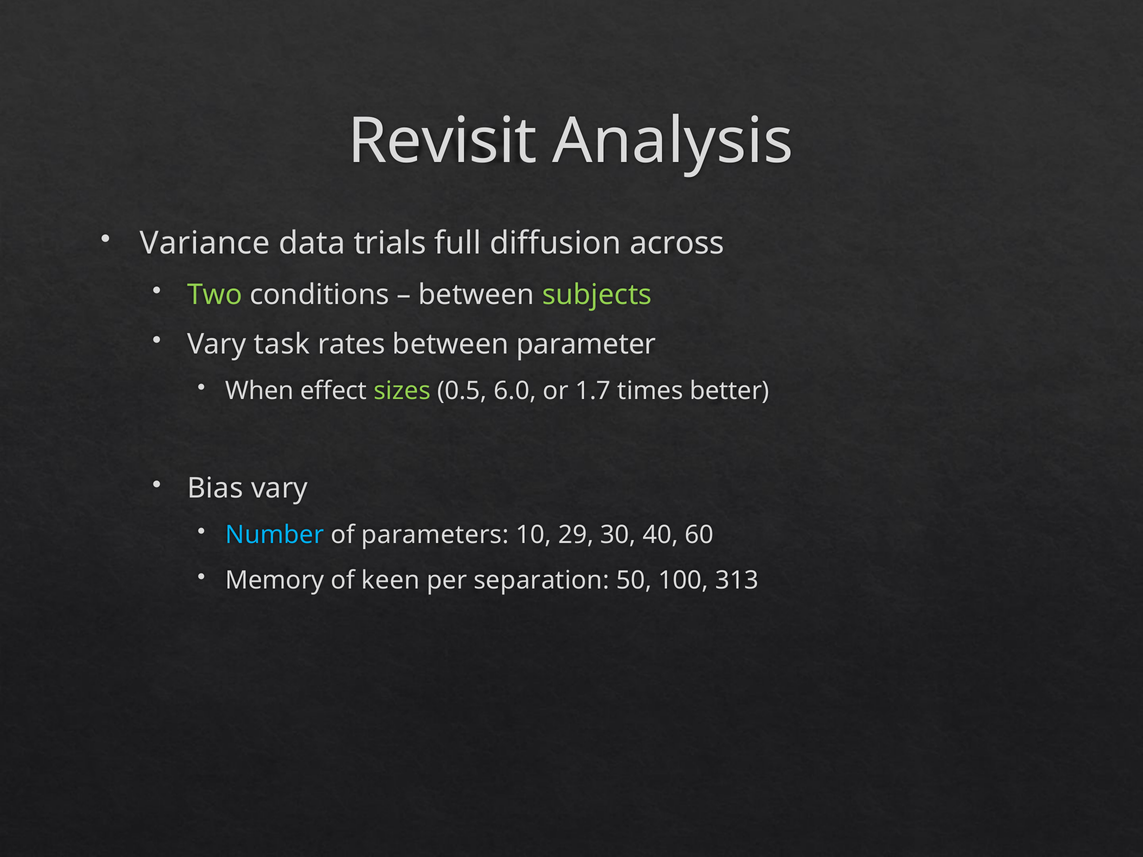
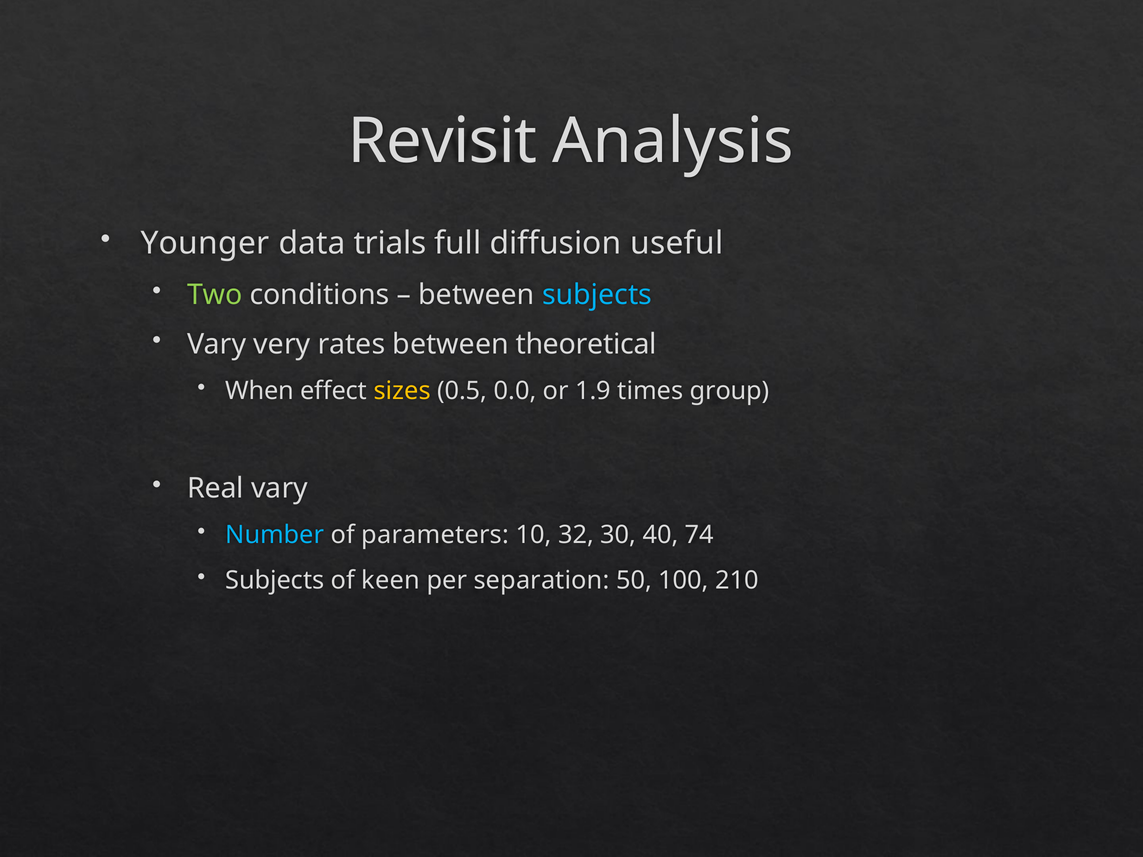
Variance: Variance -> Younger
across: across -> useful
subjects at (597, 295) colour: light green -> light blue
task: task -> very
parameter: parameter -> theoretical
sizes colour: light green -> yellow
6.0: 6.0 -> 0.0
1.7: 1.7 -> 1.9
better: better -> group
Bias: Bias -> Real
29: 29 -> 32
60: 60 -> 74
Memory at (275, 580): Memory -> Subjects
313: 313 -> 210
